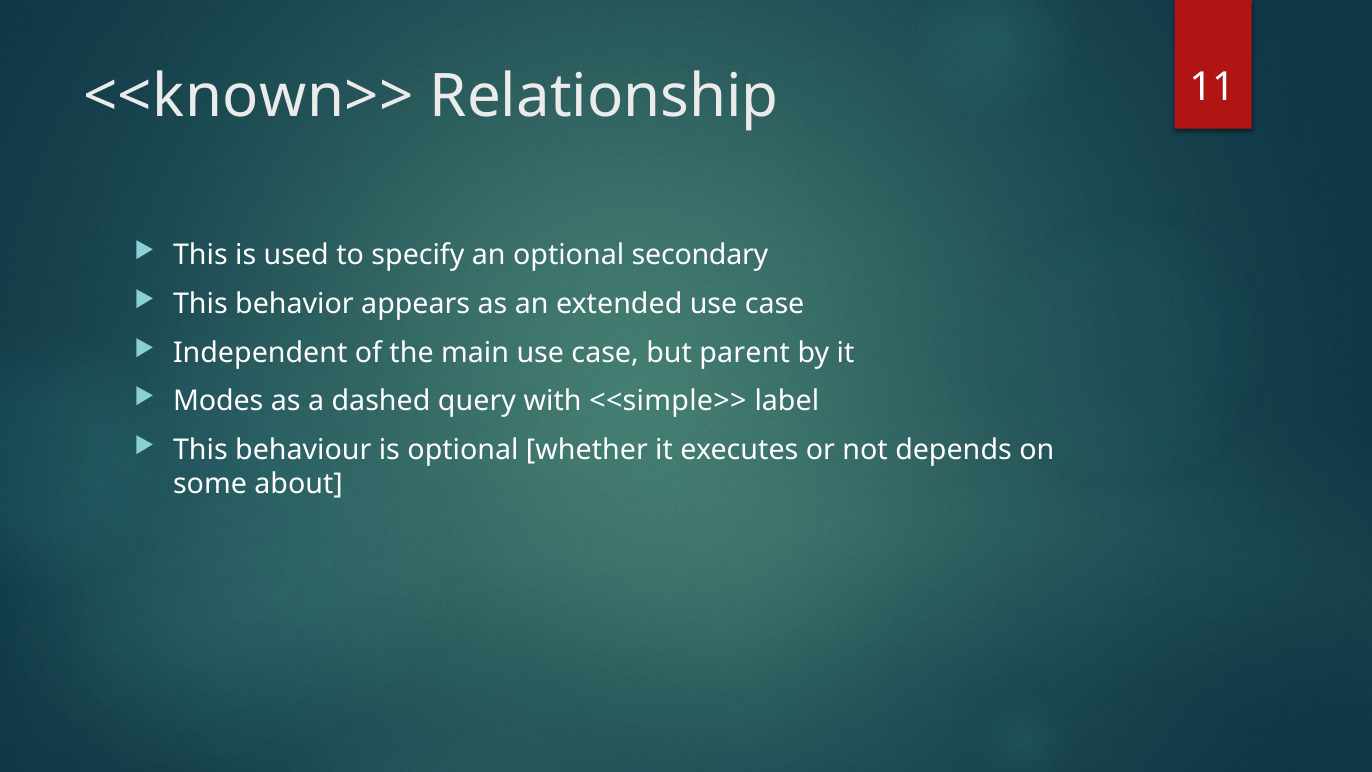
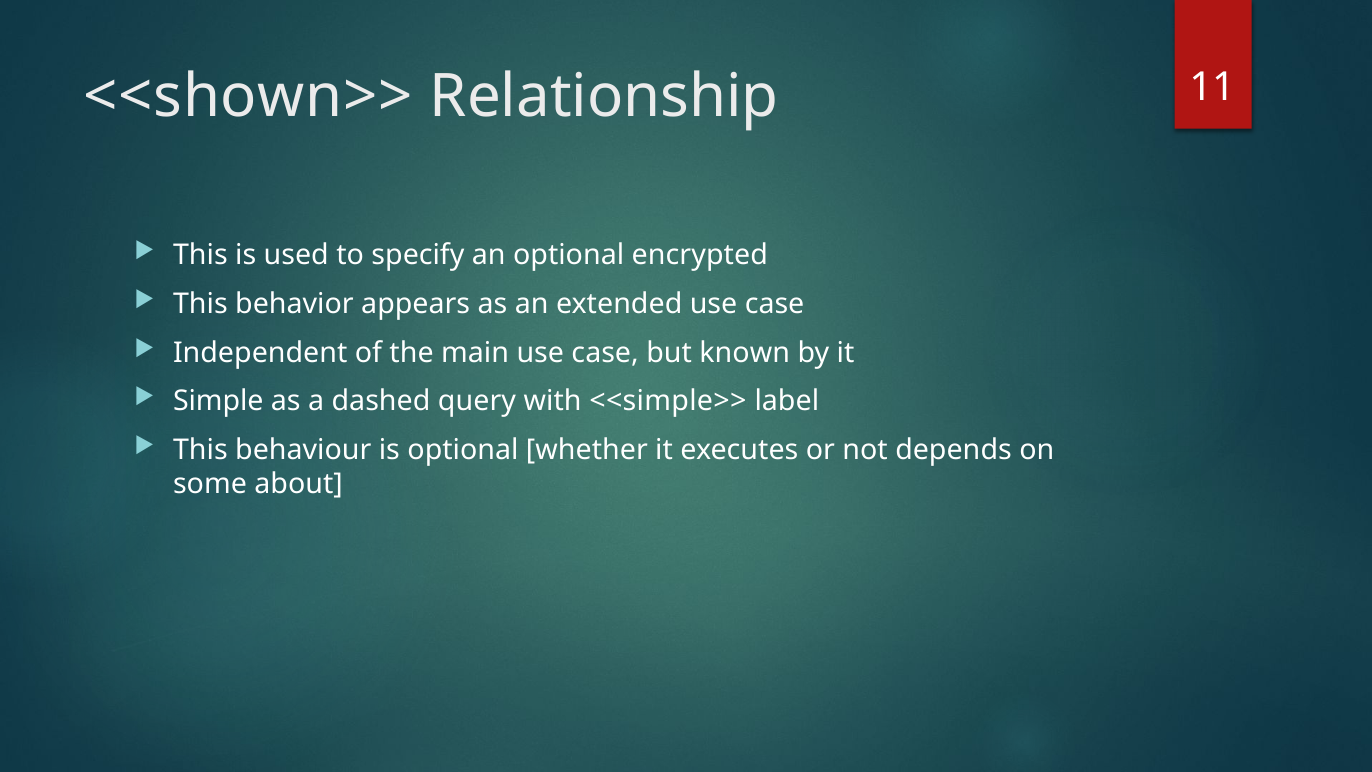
<<known>>: <<known>> -> <<shown>>
secondary: secondary -> encrypted
parent: parent -> known
Modes: Modes -> Simple
